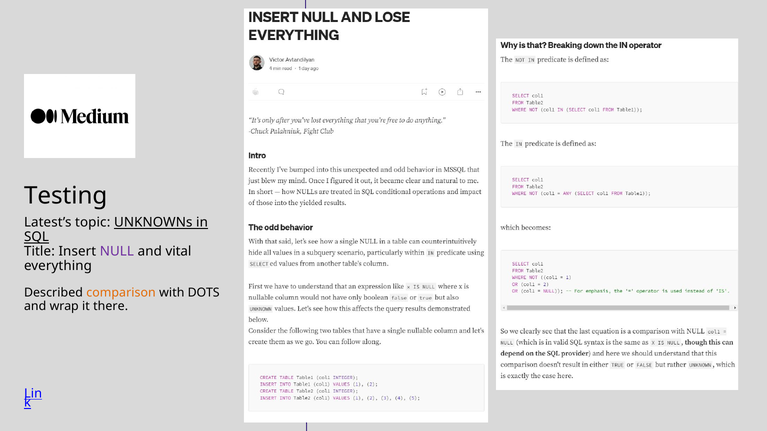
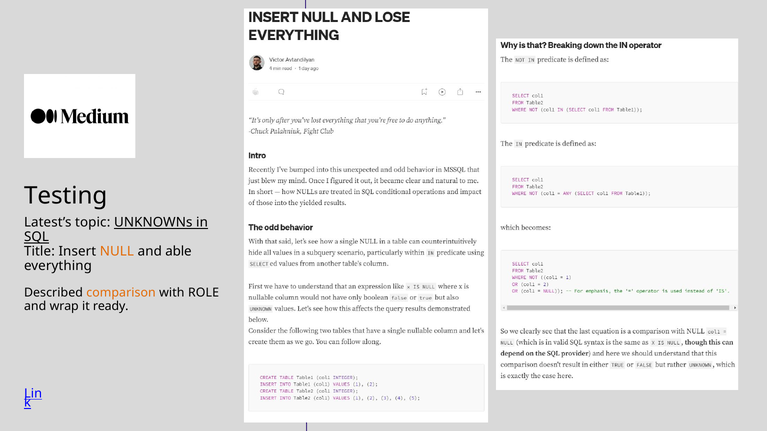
NULL colour: purple -> orange
vital: vital -> able
DOTS: DOTS -> ROLE
there: there -> ready
